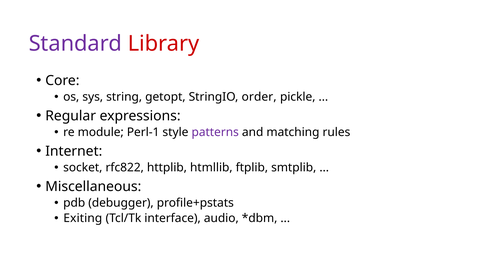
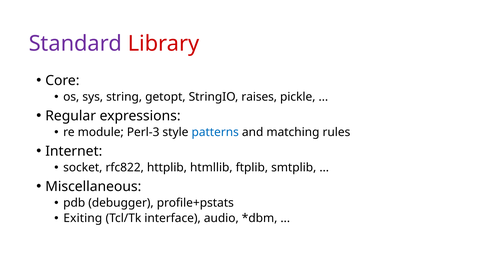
order: order -> raises
Perl-1: Perl-1 -> Perl-3
patterns colour: purple -> blue
